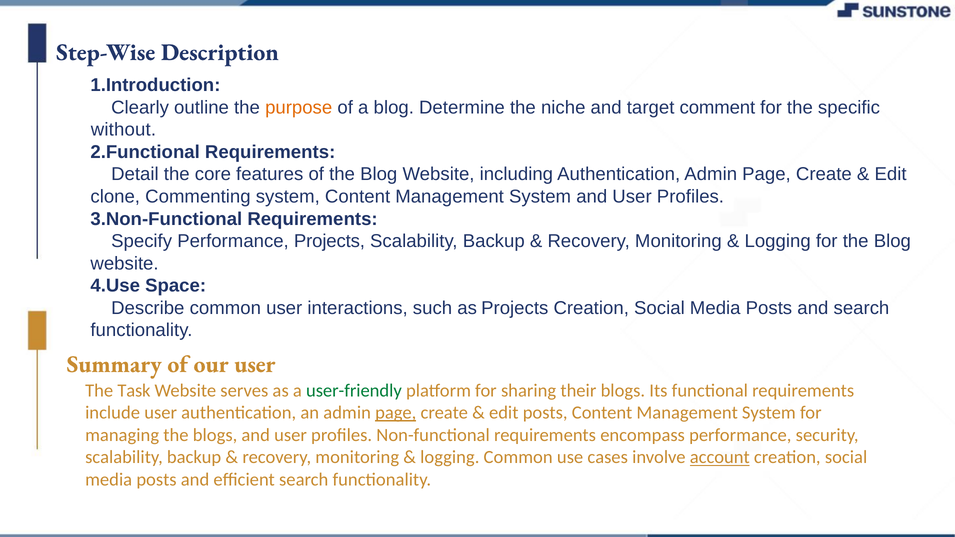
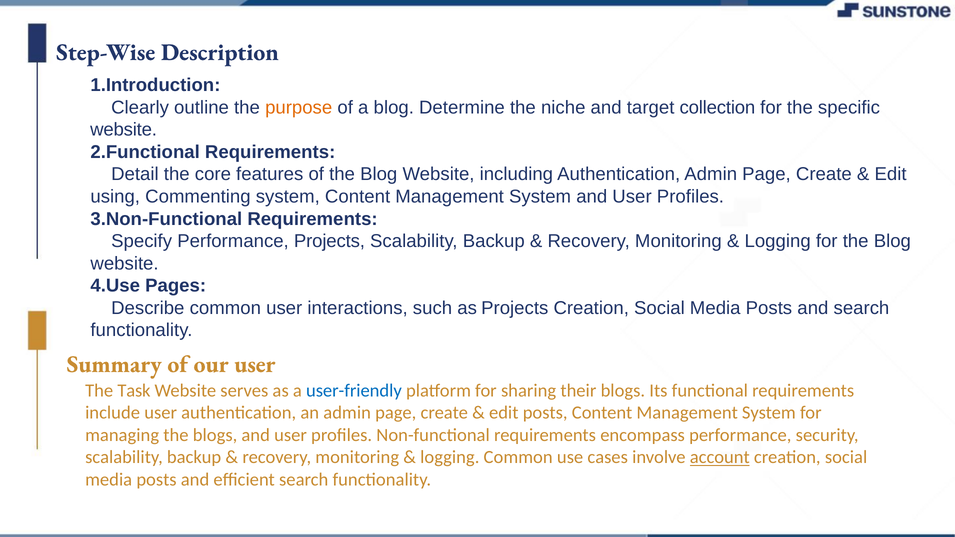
comment: comment -> collection
without at (123, 130): without -> website
clone: clone -> using
Space: Space -> Pages
user-friendly colour: green -> blue
page at (396, 413) underline: present -> none
